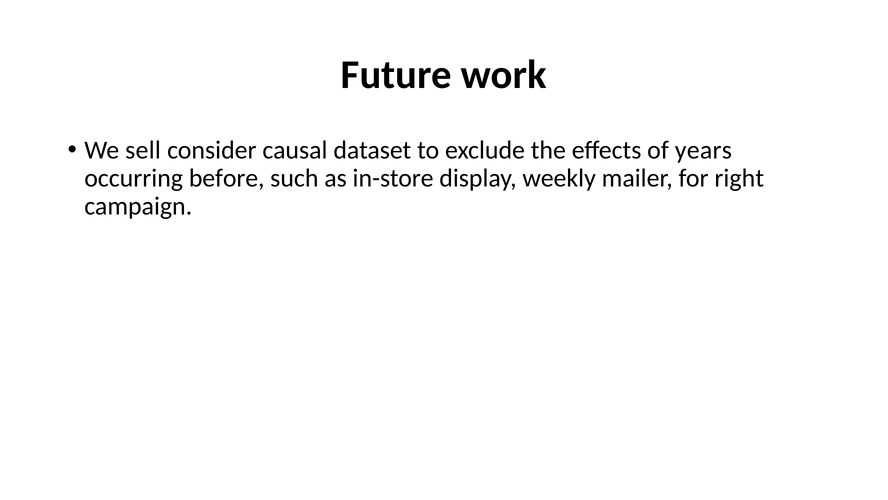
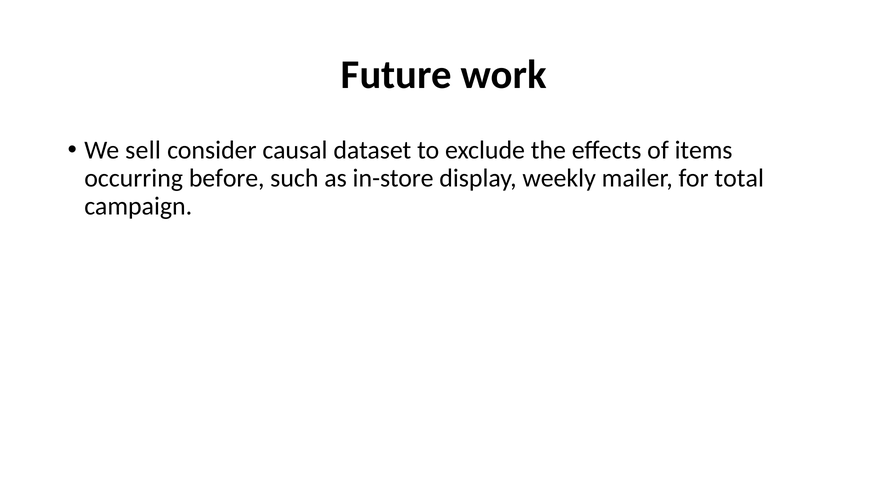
years: years -> items
right: right -> total
